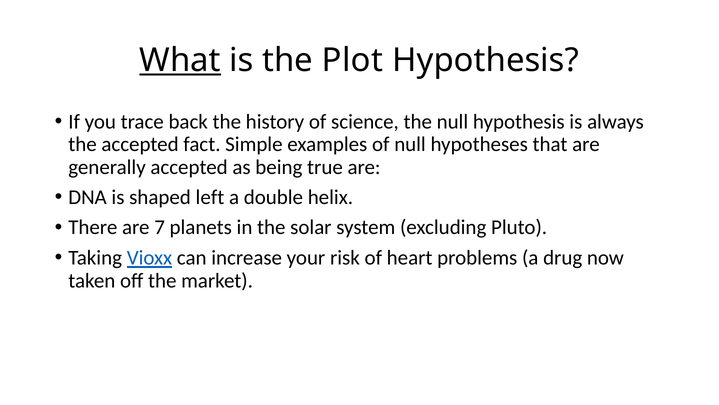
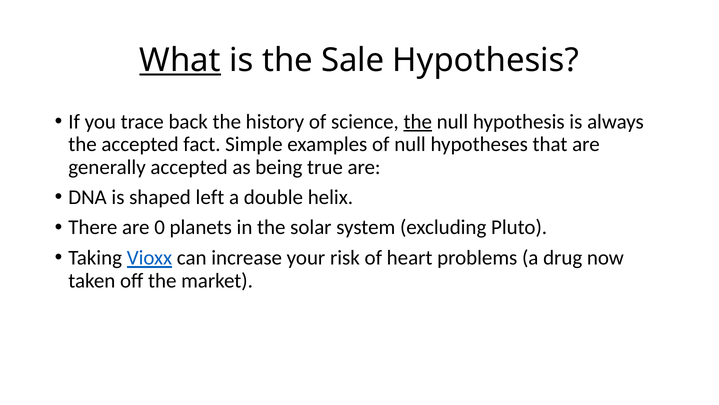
Plot: Plot -> Sale
the at (418, 122) underline: none -> present
7: 7 -> 0
